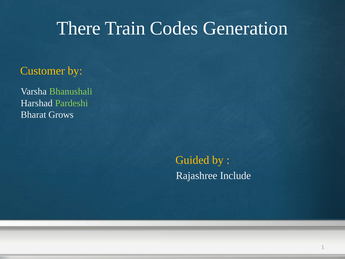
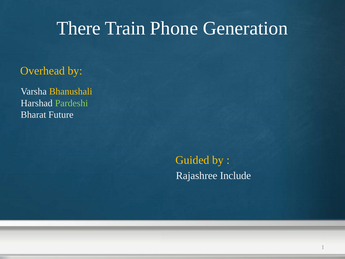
Codes: Codes -> Phone
Customer: Customer -> Overhead
Bhanushali colour: light green -> yellow
Grows: Grows -> Future
